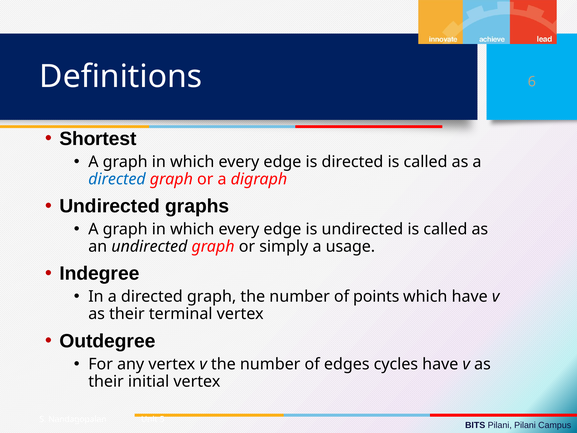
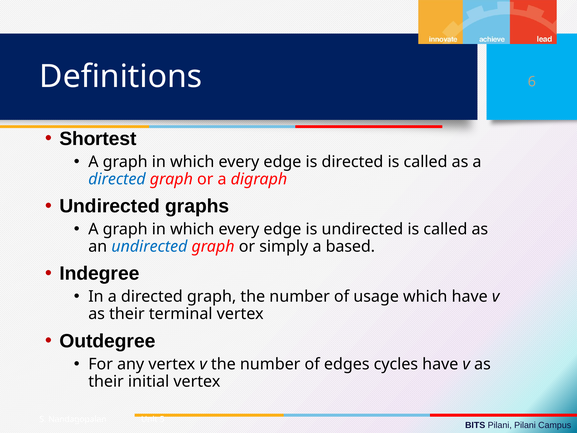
undirected at (149, 246) colour: black -> blue
usage: usage -> based
points: points -> usage
